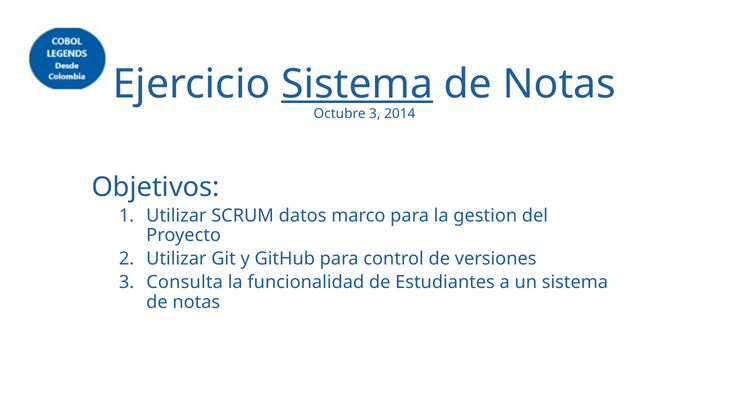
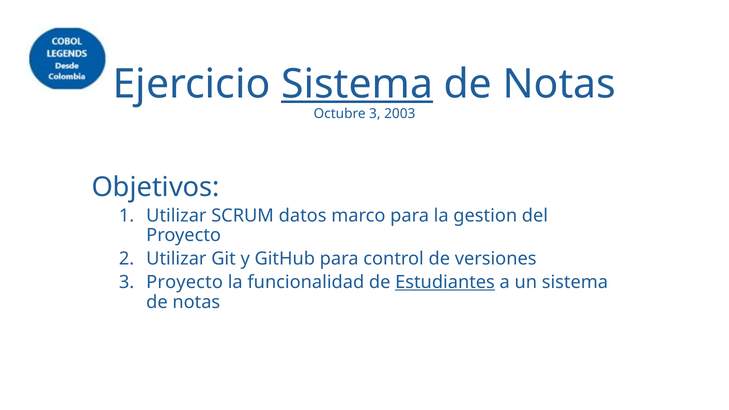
2014: 2014 -> 2003
3 Consulta: Consulta -> Proyecto
Estudiantes underline: none -> present
